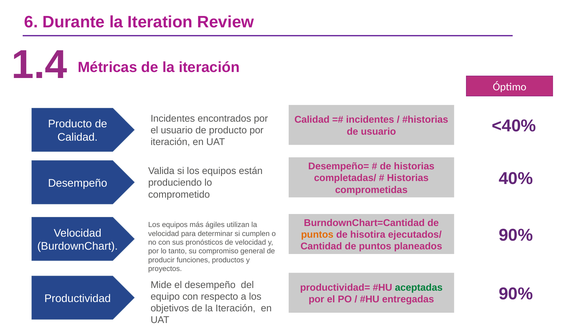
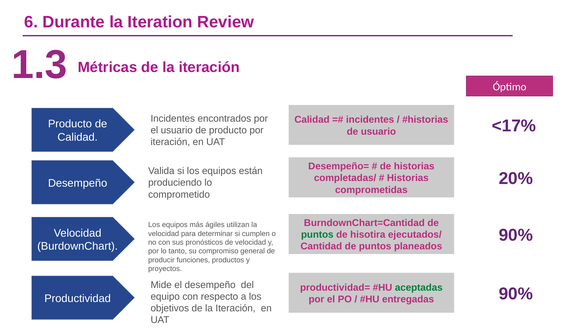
1.4: 1.4 -> 1.3
<40%: <40% -> <17%
40%: 40% -> 20%
puntos at (317, 234) colour: orange -> green
